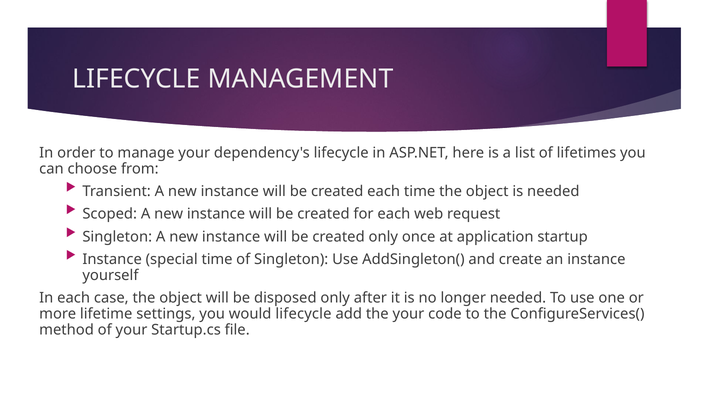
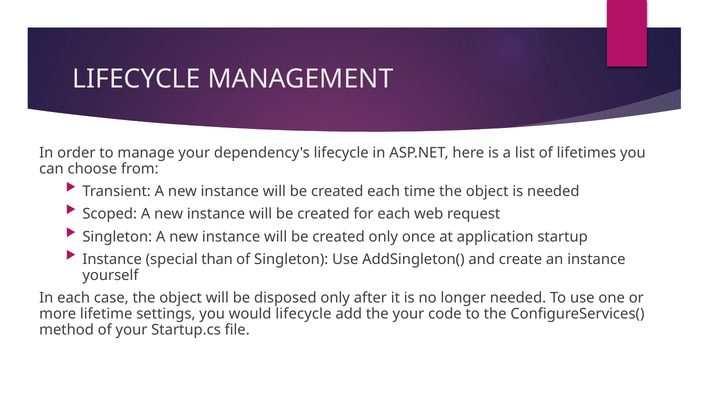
special time: time -> than
